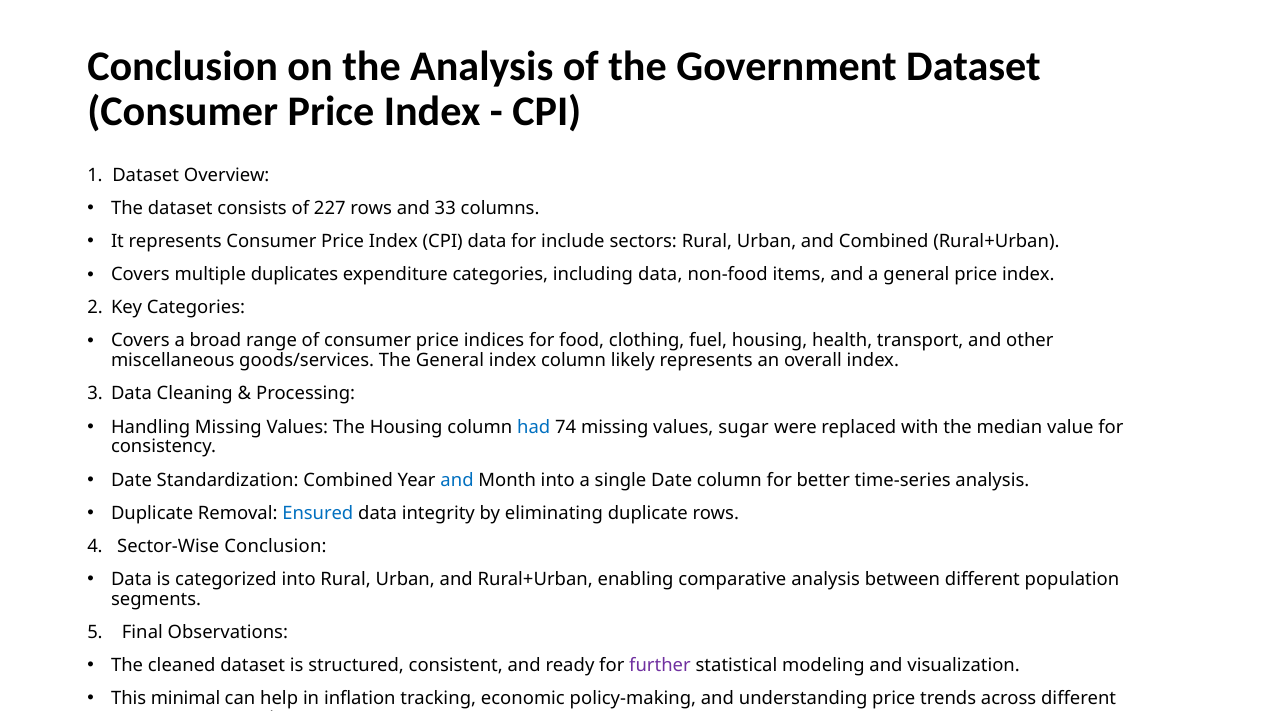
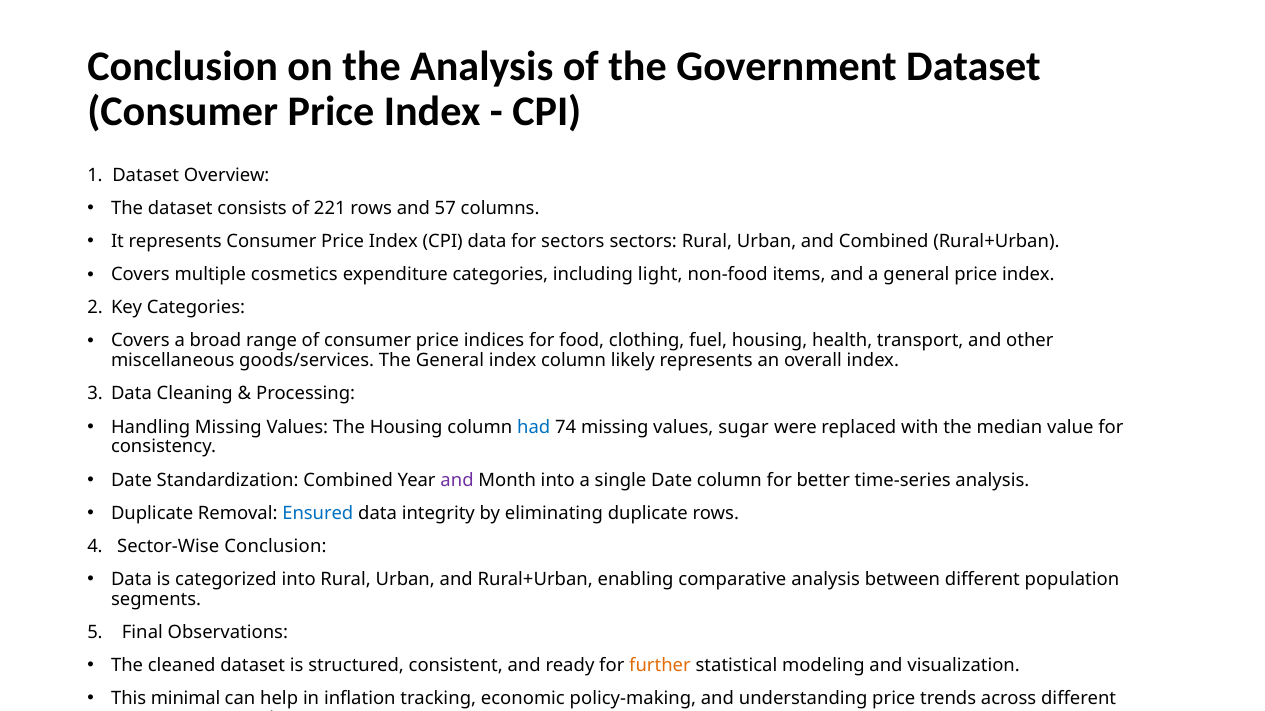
227: 227 -> 221
33: 33 -> 57
for include: include -> sectors
duplicates: duplicates -> cosmetics
including data: data -> light
and at (457, 480) colour: blue -> purple
further colour: purple -> orange
